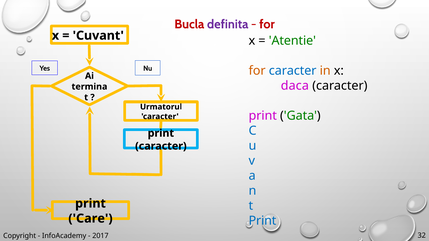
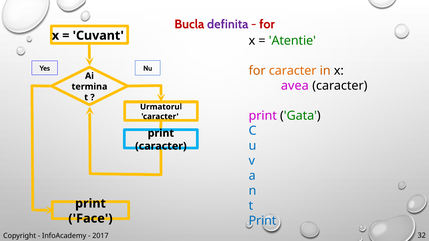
caracter at (293, 71) colour: blue -> orange
daca: daca -> avea
Care: Care -> Face
